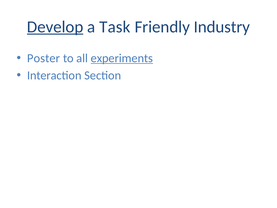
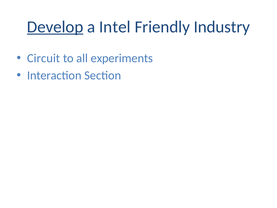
Task: Task -> Intel
Poster: Poster -> Circuit
experiments underline: present -> none
